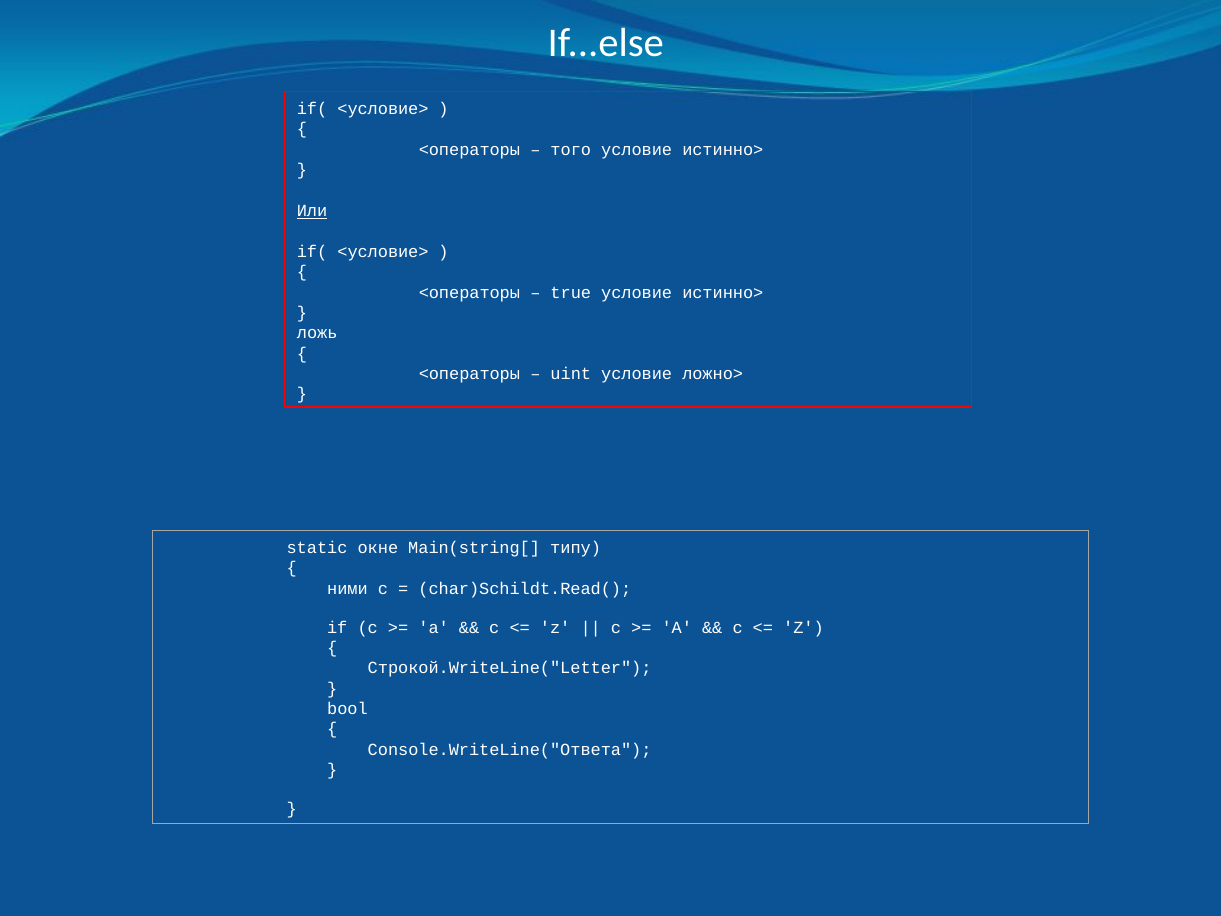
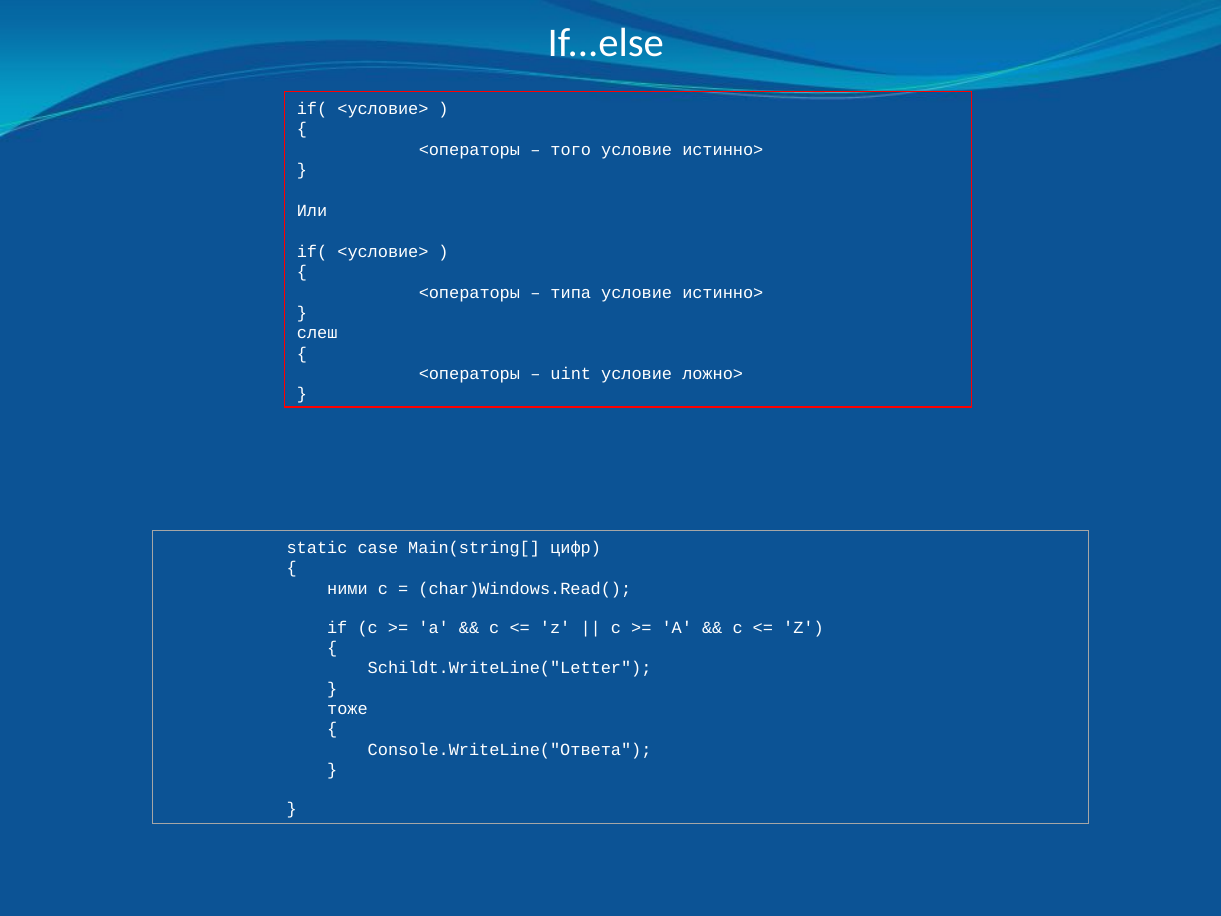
Или underline: present -> none
true: true -> типа
ложь: ложь -> слеш
окне: окне -> case
типу: типу -> цифр
char)Schildt.Read(: char)Schildt.Read( -> char)Windows.Read(
Строкой.WriteLine("Letter: Строкой.WriteLine("Letter -> Schildt.WriteLine("Letter
bool: bool -> тоже
